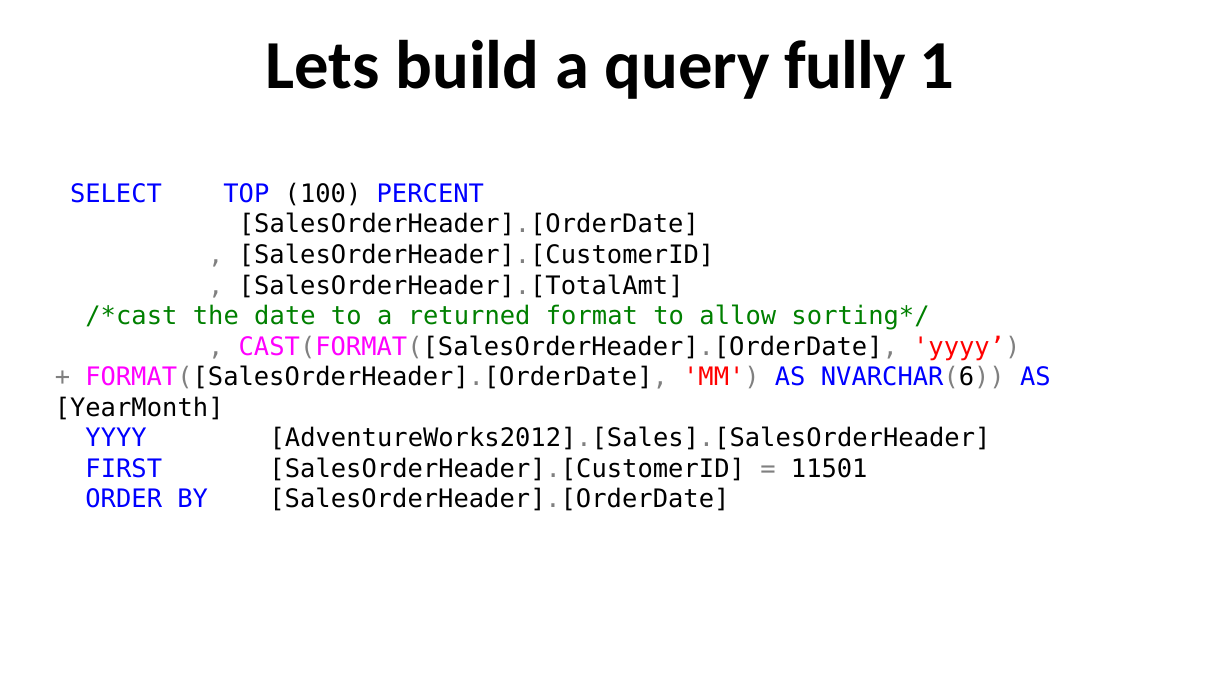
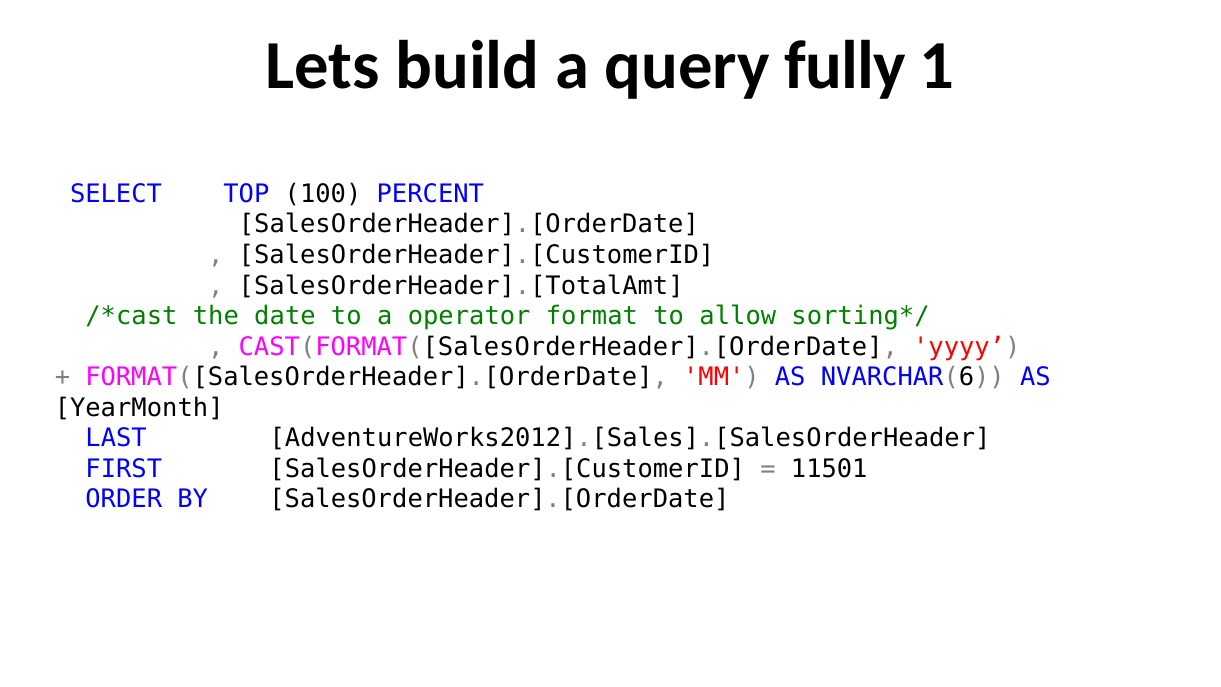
returned: returned -> operator
YYYY at (116, 438): YYYY -> LAST
